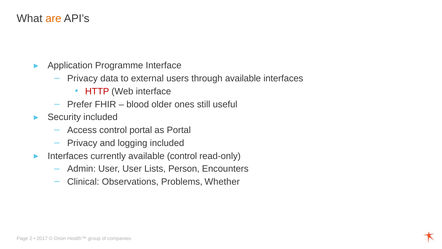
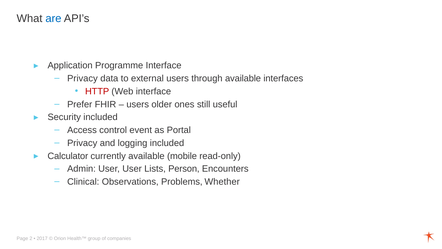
are colour: orange -> blue
blood at (138, 104): blood -> users
control portal: portal -> event
Interfaces at (68, 156): Interfaces -> Calculator
available control: control -> mobile
